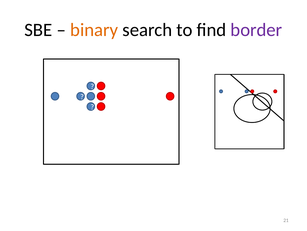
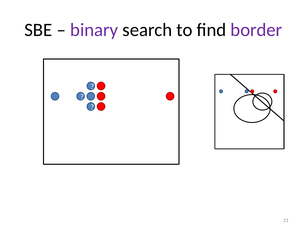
binary colour: orange -> purple
